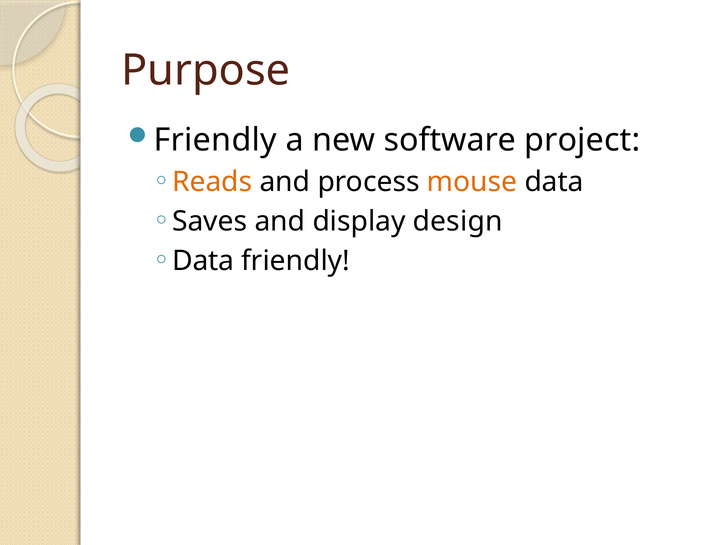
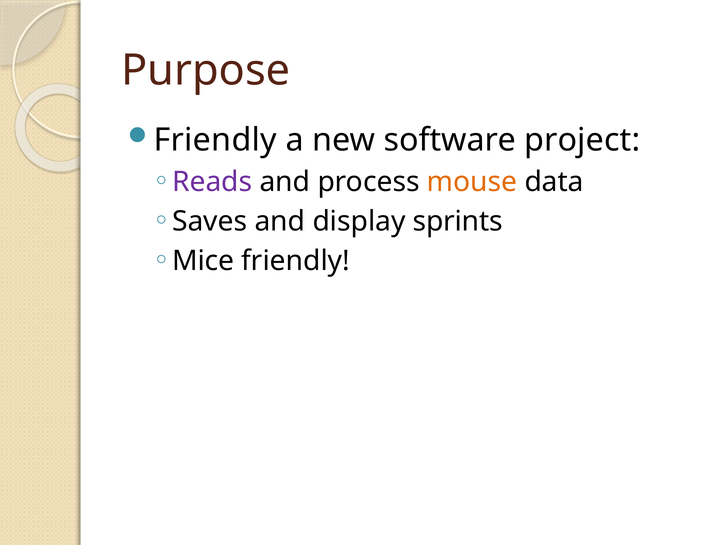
Reads colour: orange -> purple
design: design -> sprints
Data at (203, 261): Data -> Mice
